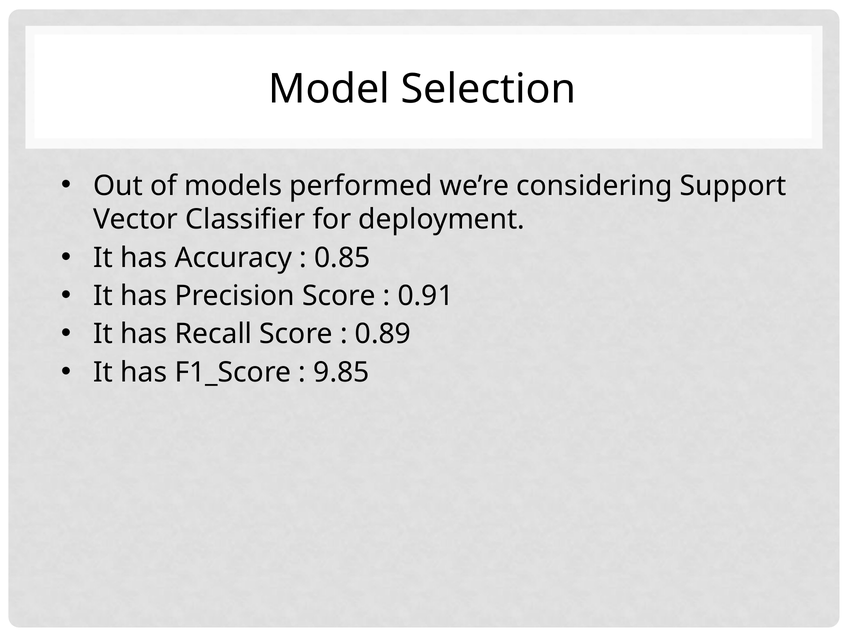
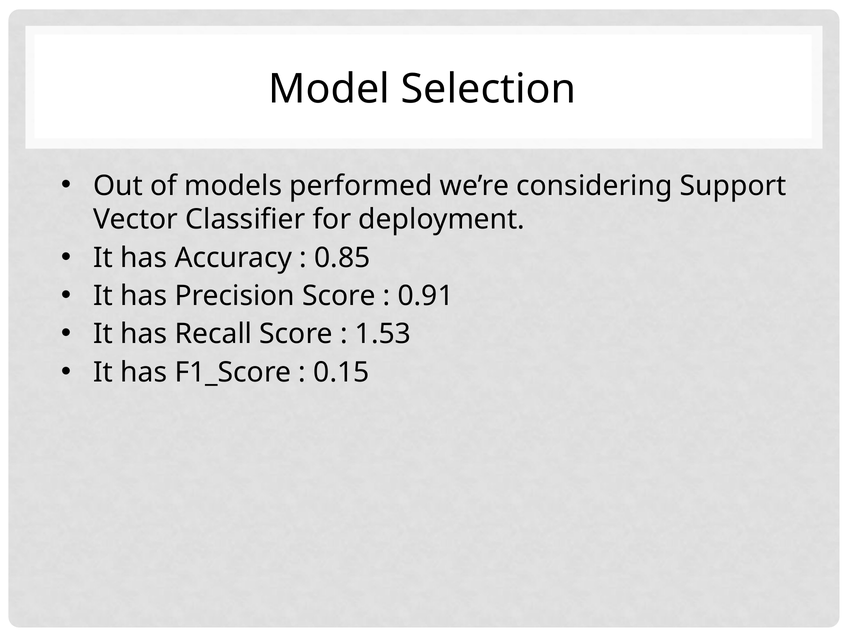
0.89: 0.89 -> 1.53
9.85: 9.85 -> 0.15
